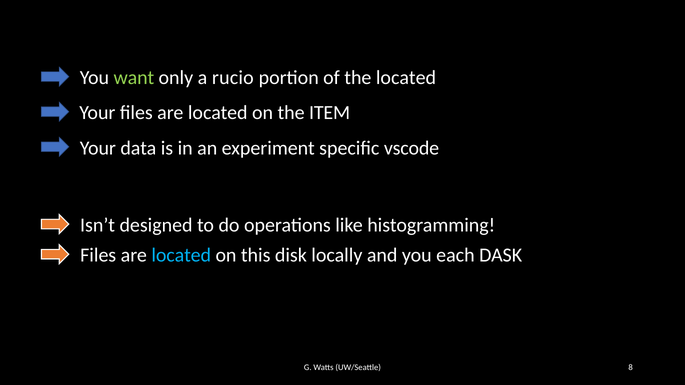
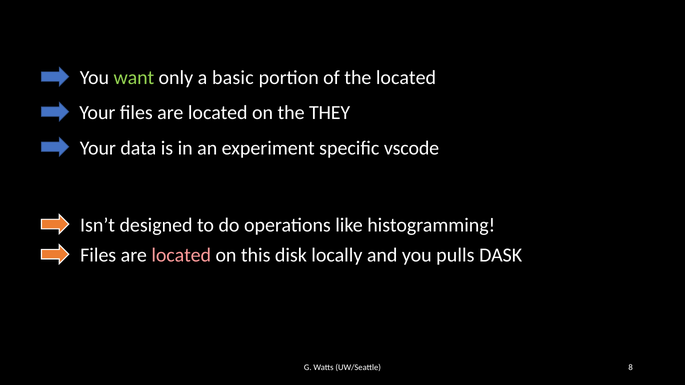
rucio: rucio -> basic
ITEM: ITEM -> THEY
located at (181, 256) colour: light blue -> pink
each: each -> pulls
